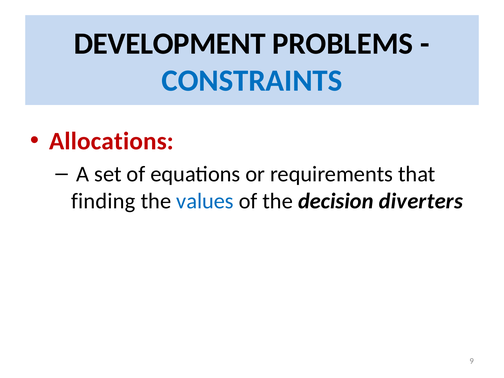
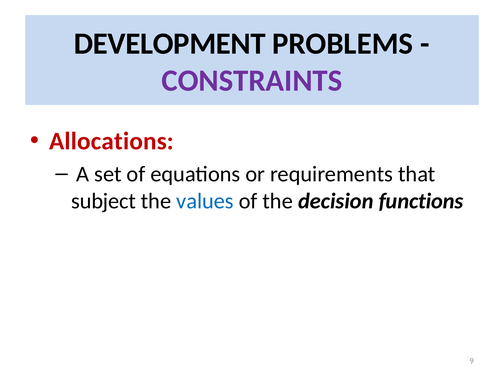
CONSTRAINTS colour: blue -> purple
finding: finding -> subject
diverters: diverters -> functions
